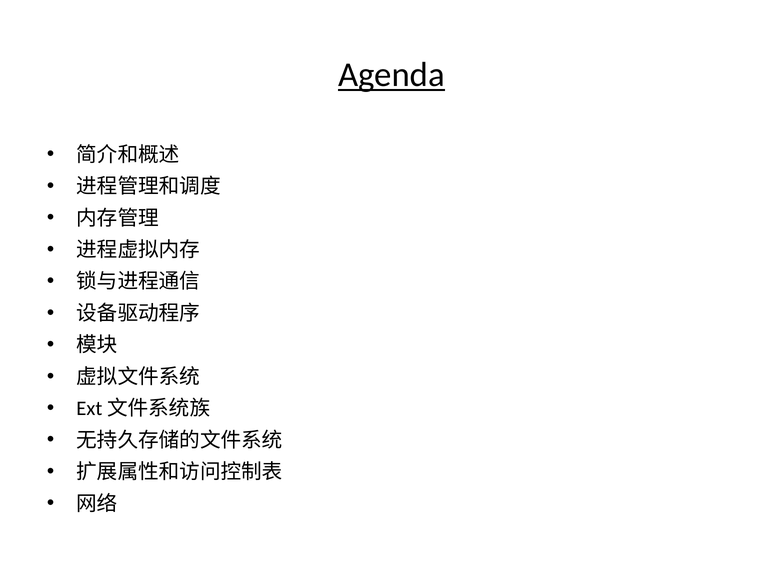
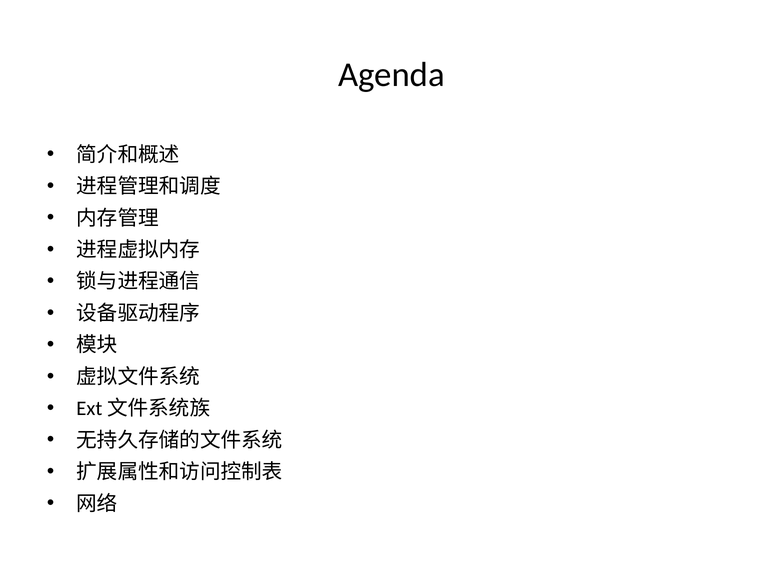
Agenda underline: present -> none
